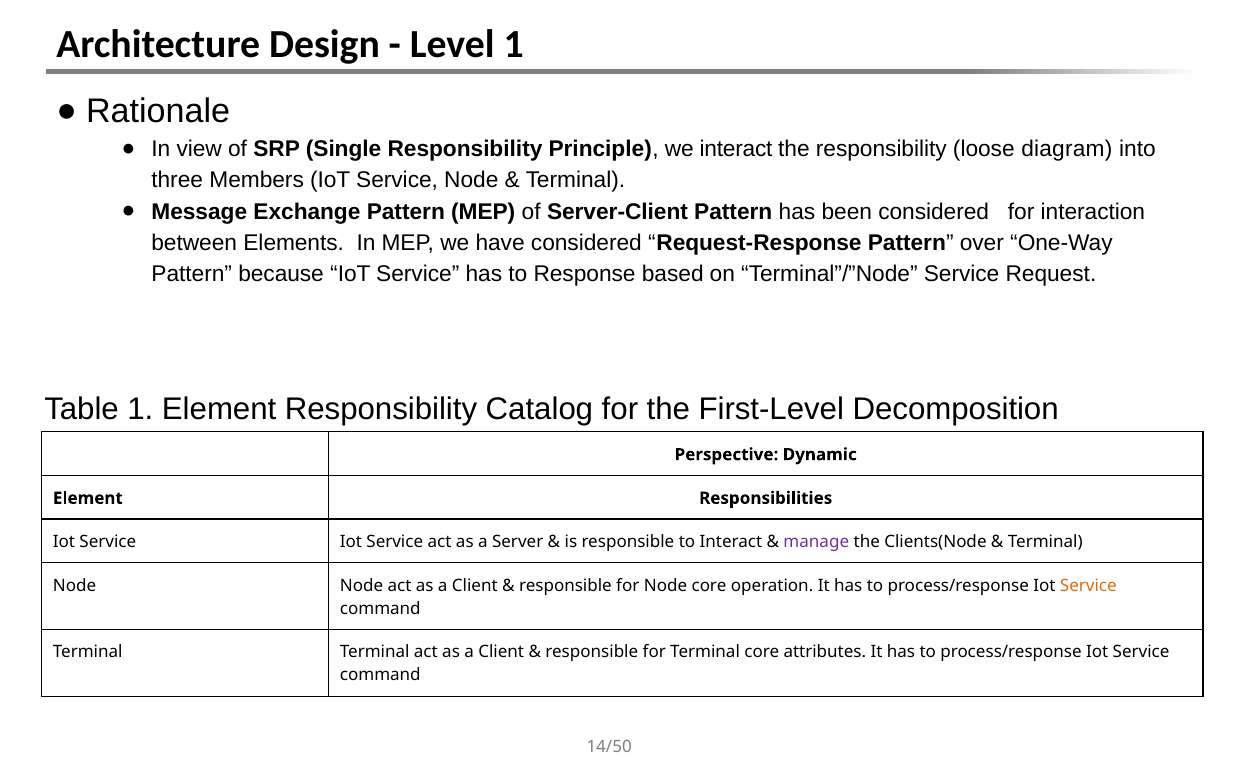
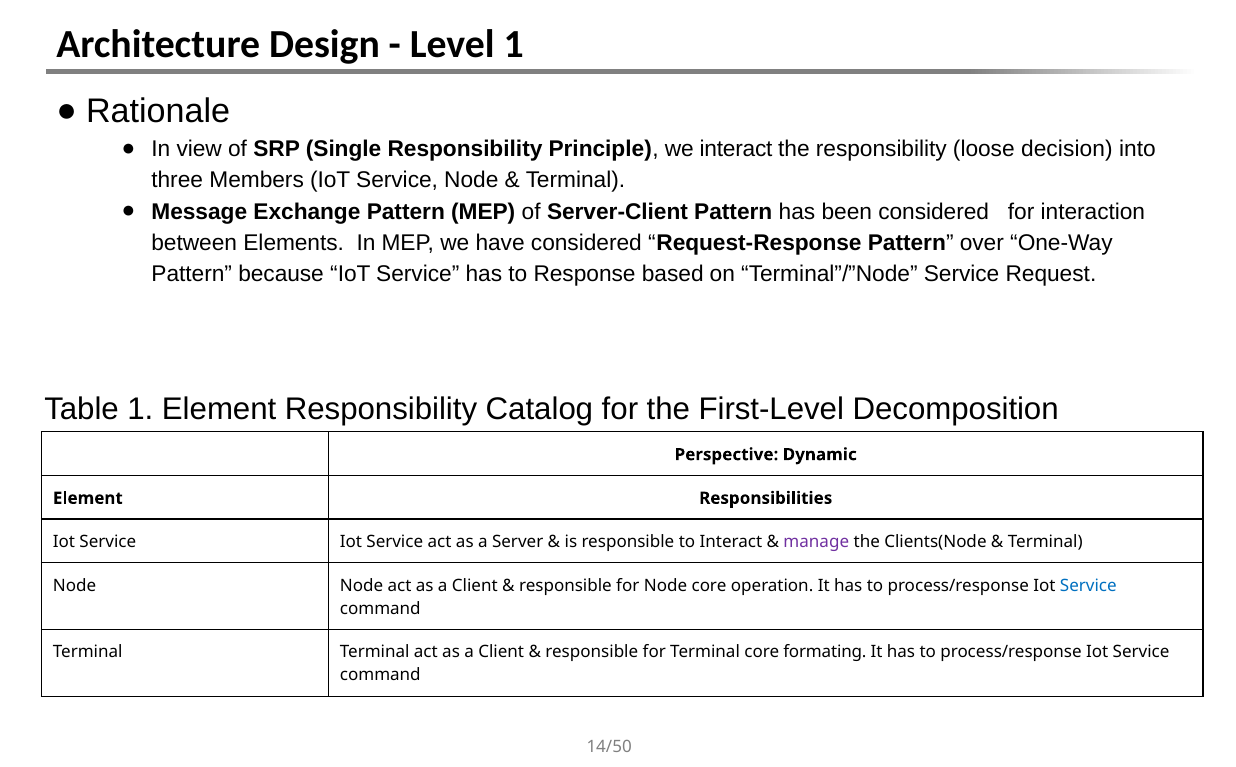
diagram: diagram -> decision
Service at (1088, 586) colour: orange -> blue
attributes: attributes -> formating
